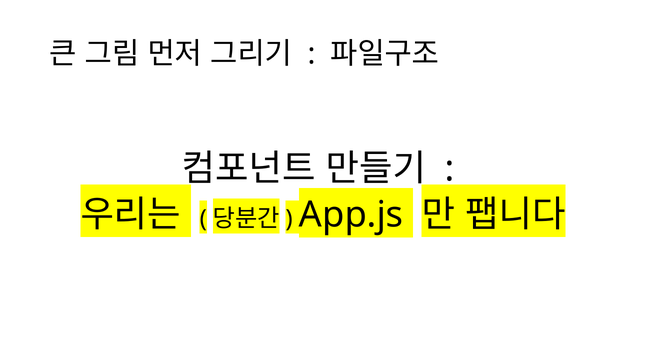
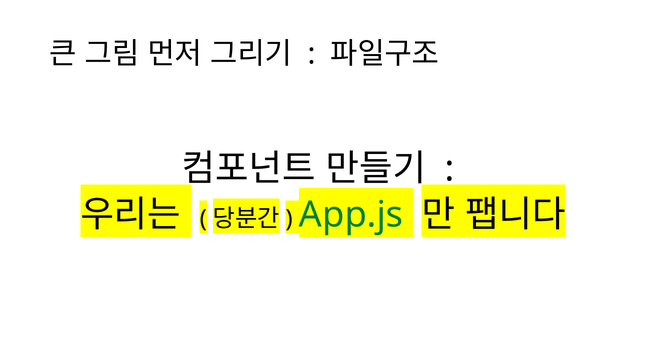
App.js colour: black -> green
